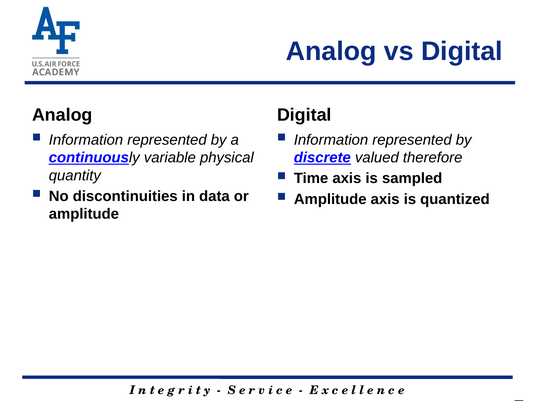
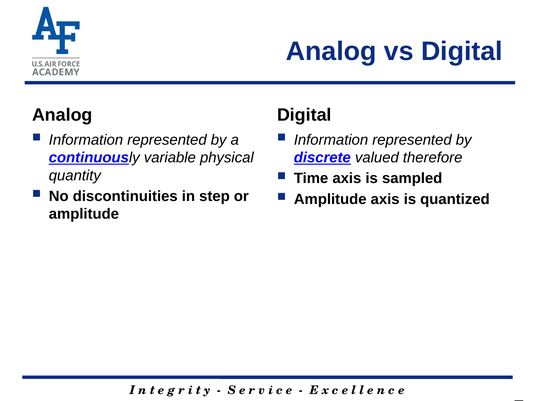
data: data -> step
